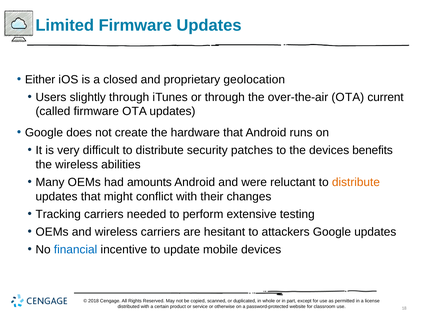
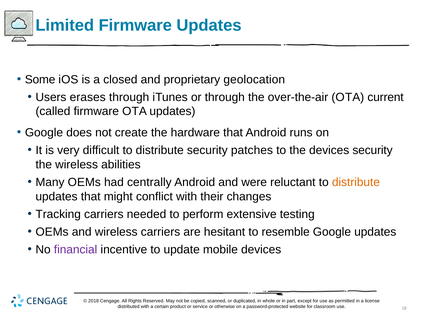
Either: Either -> Some
slightly: slightly -> erases
devices benefits: benefits -> security
amounts: amounts -> centrally
attackers: attackers -> resemble
financial colour: blue -> purple
